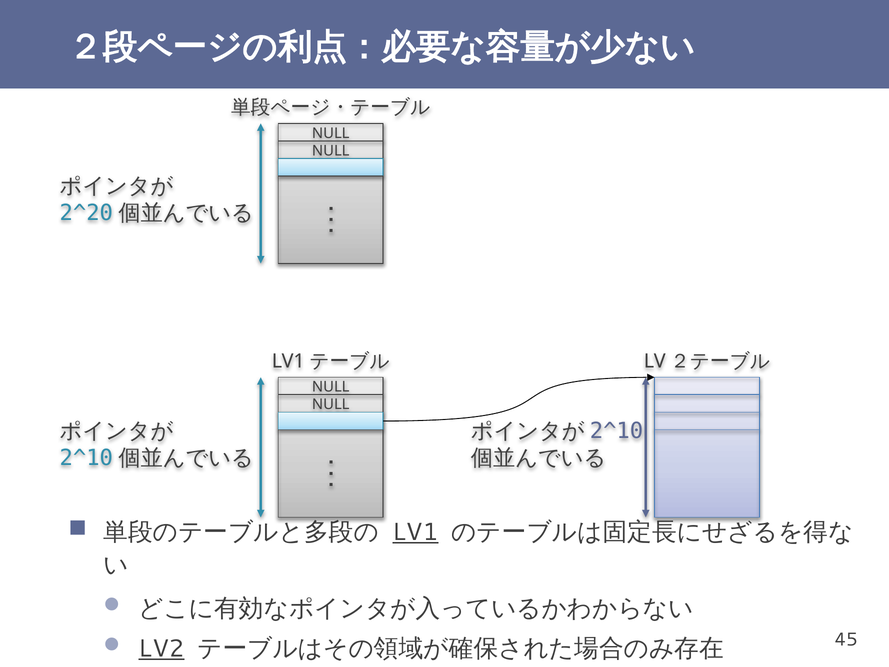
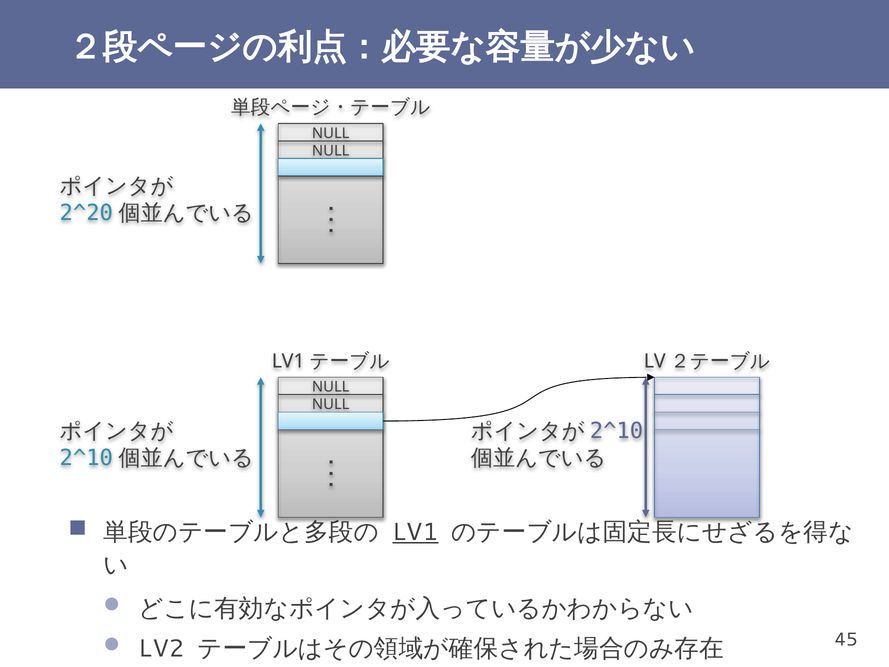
LV2 underline: present -> none
